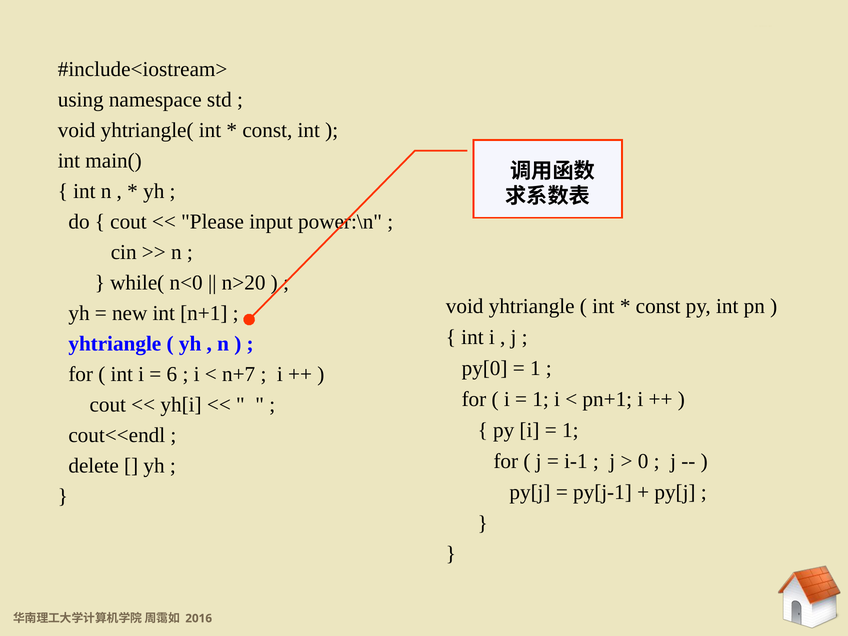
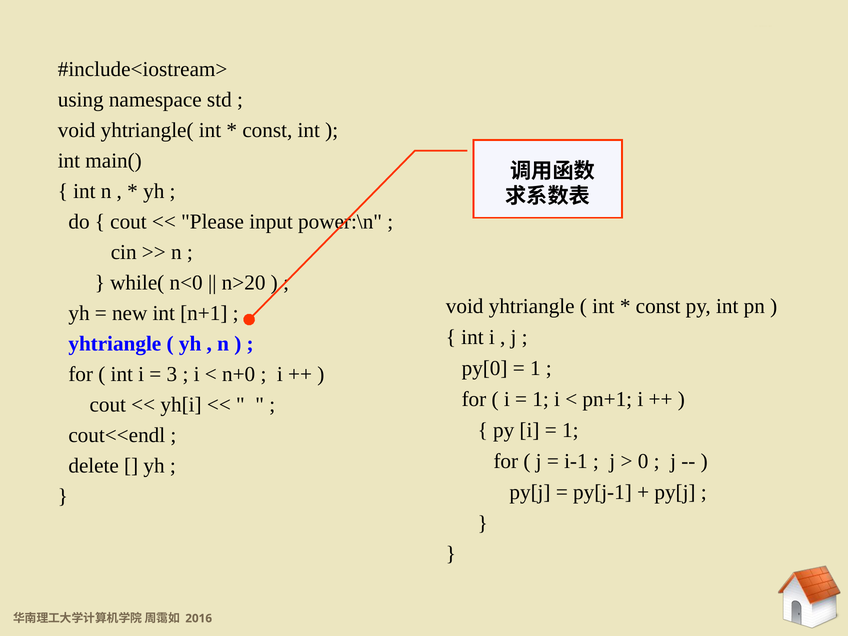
6: 6 -> 3
n+7: n+7 -> n+0
